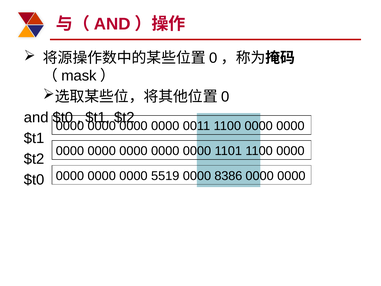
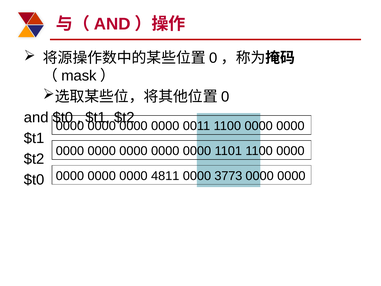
5519: 5519 -> 4811
8386: 8386 -> 3773
